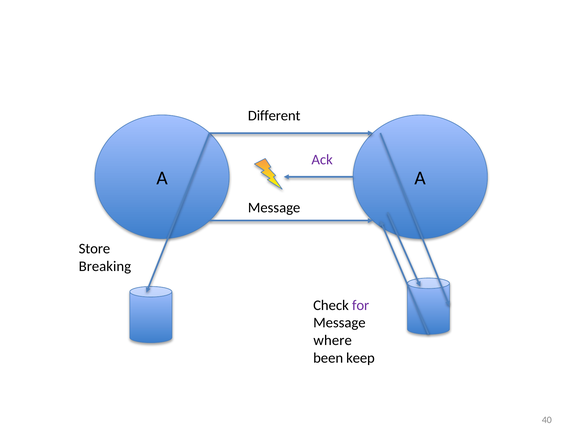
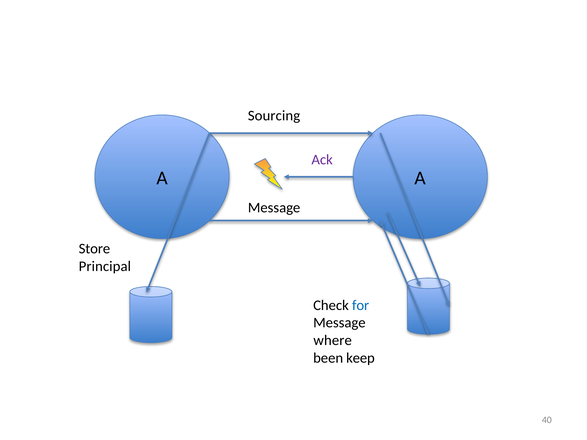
Different: Different -> Sourcing
Breaking: Breaking -> Principal
for colour: purple -> blue
